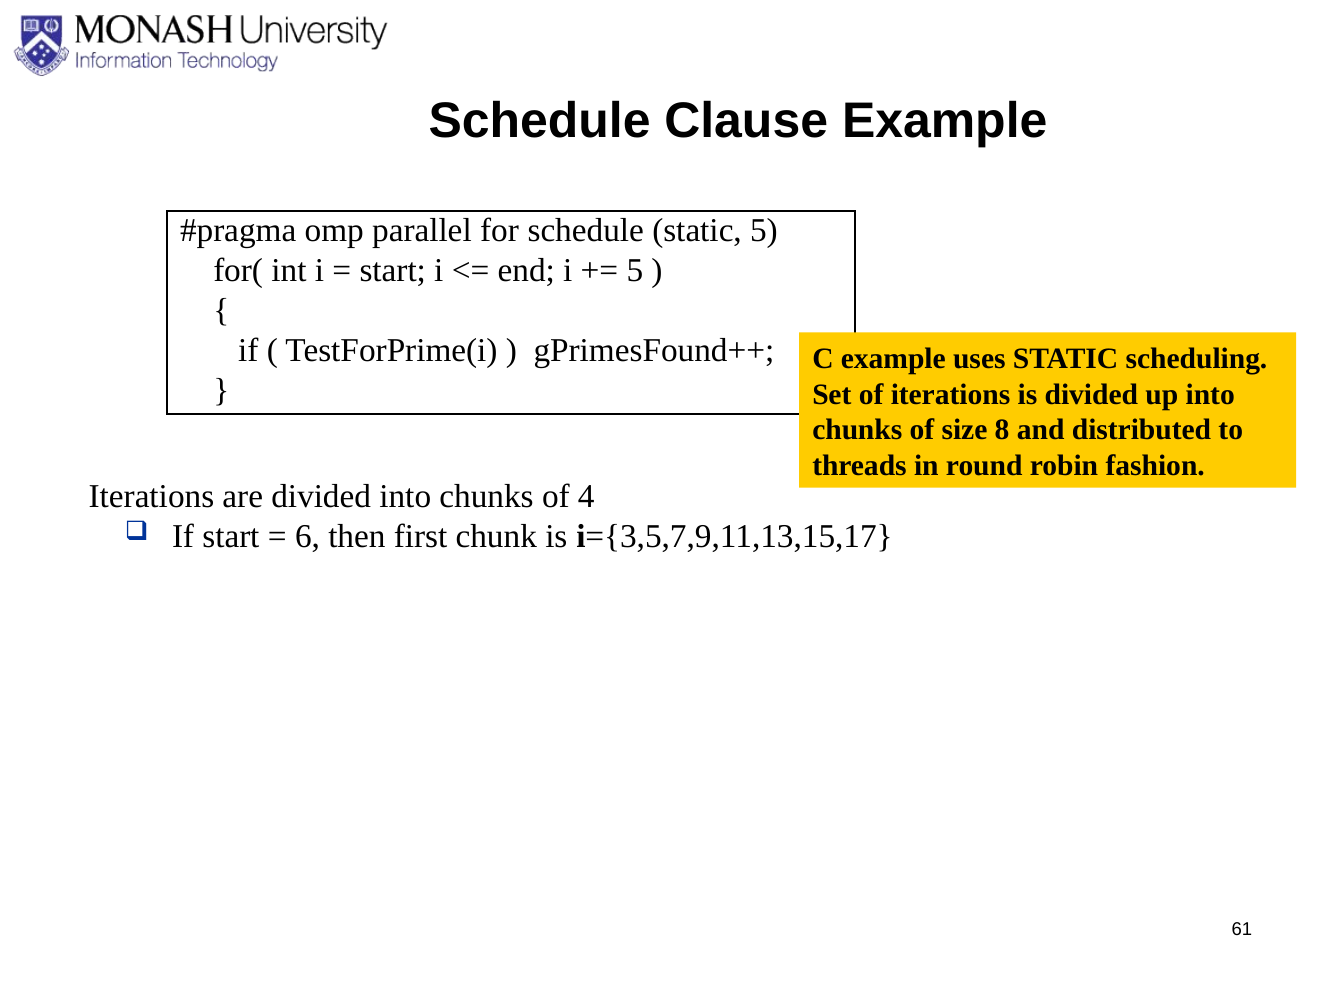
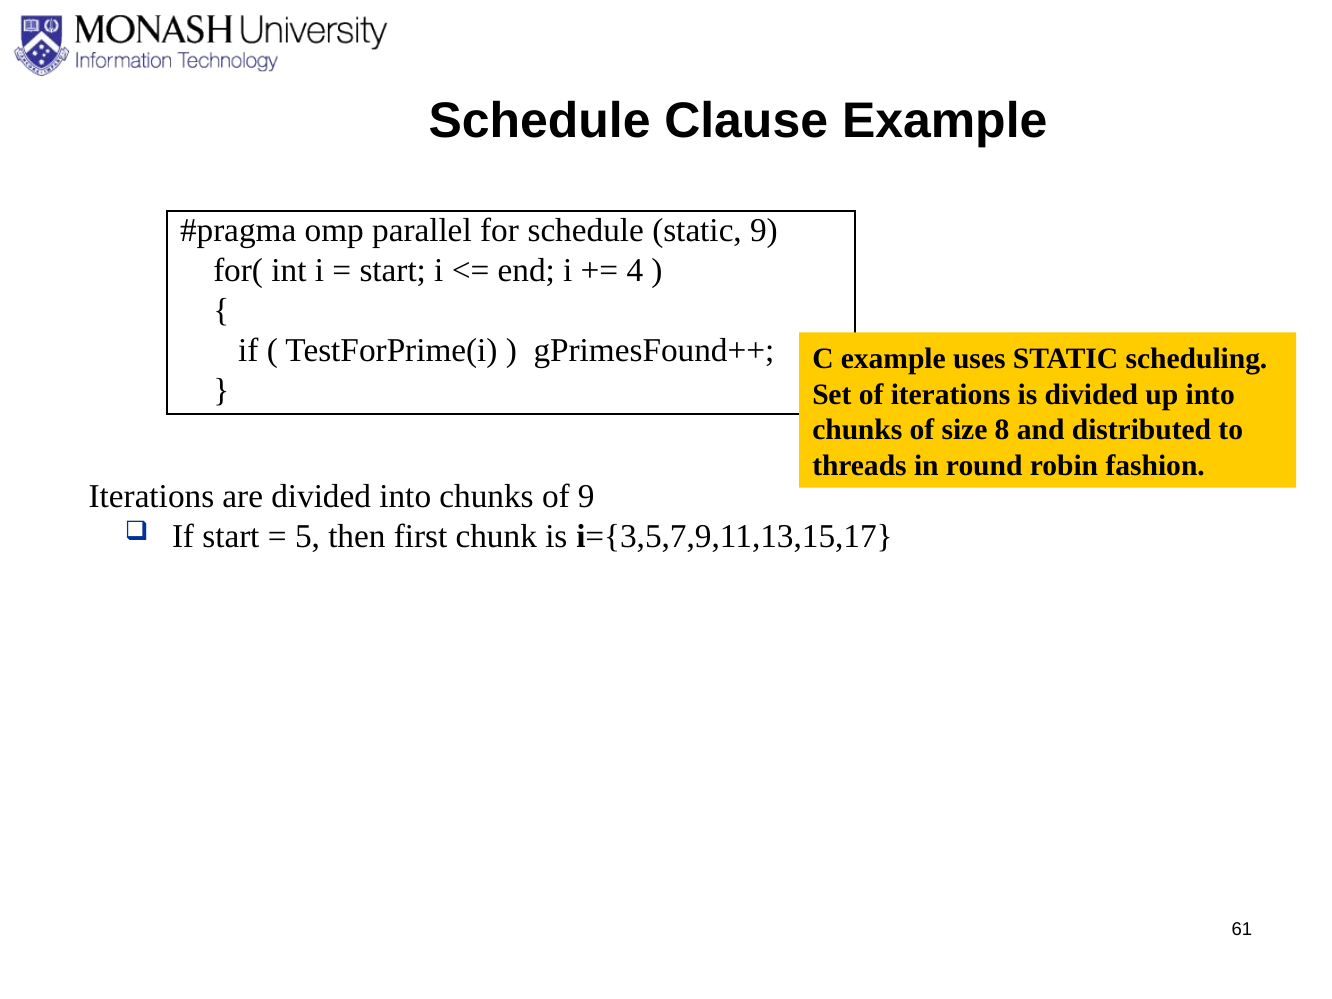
static 5: 5 -> 9
5 at (635, 270): 5 -> 4
of 4: 4 -> 9
6: 6 -> 5
